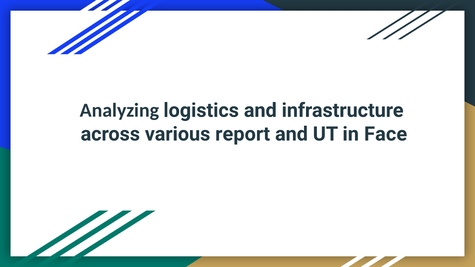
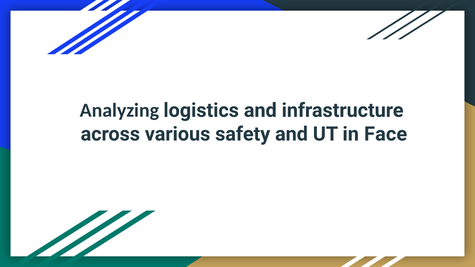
report: report -> safety
